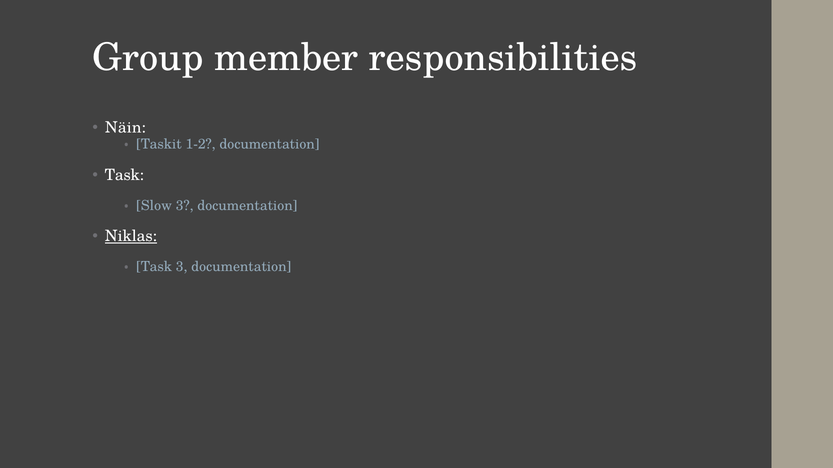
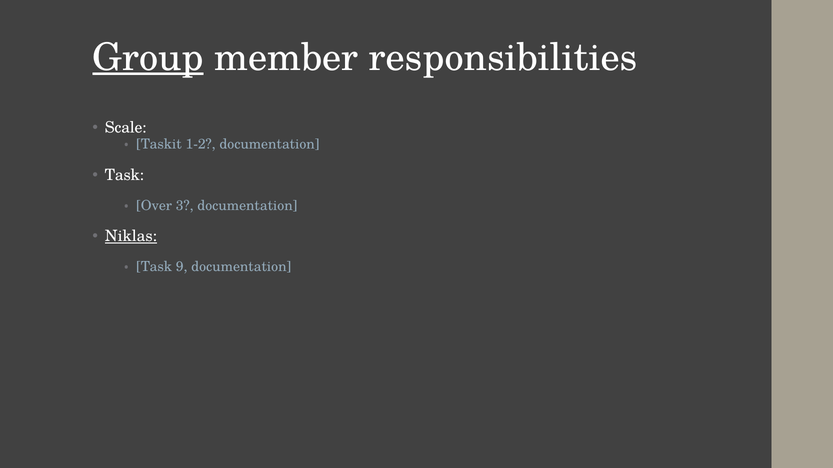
Group underline: none -> present
Näin: Näin -> Scale
Slow: Slow -> Over
Task 3: 3 -> 9
